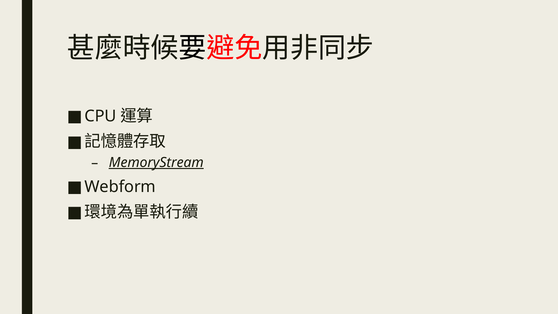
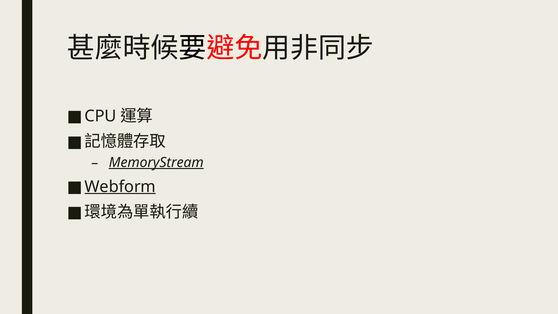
Webform underline: none -> present
